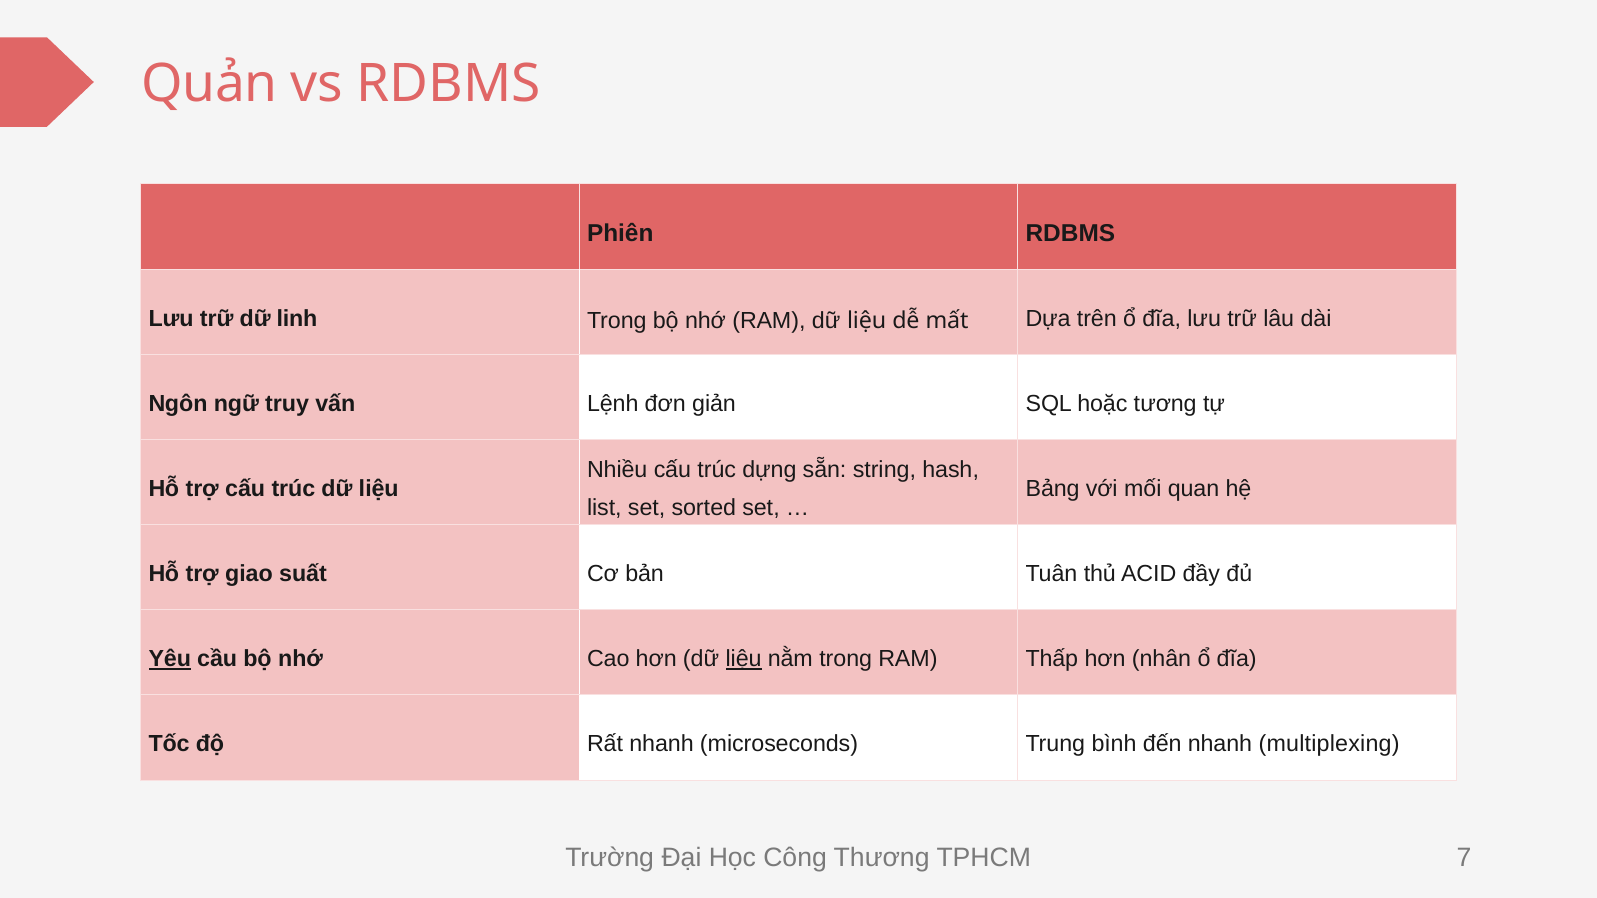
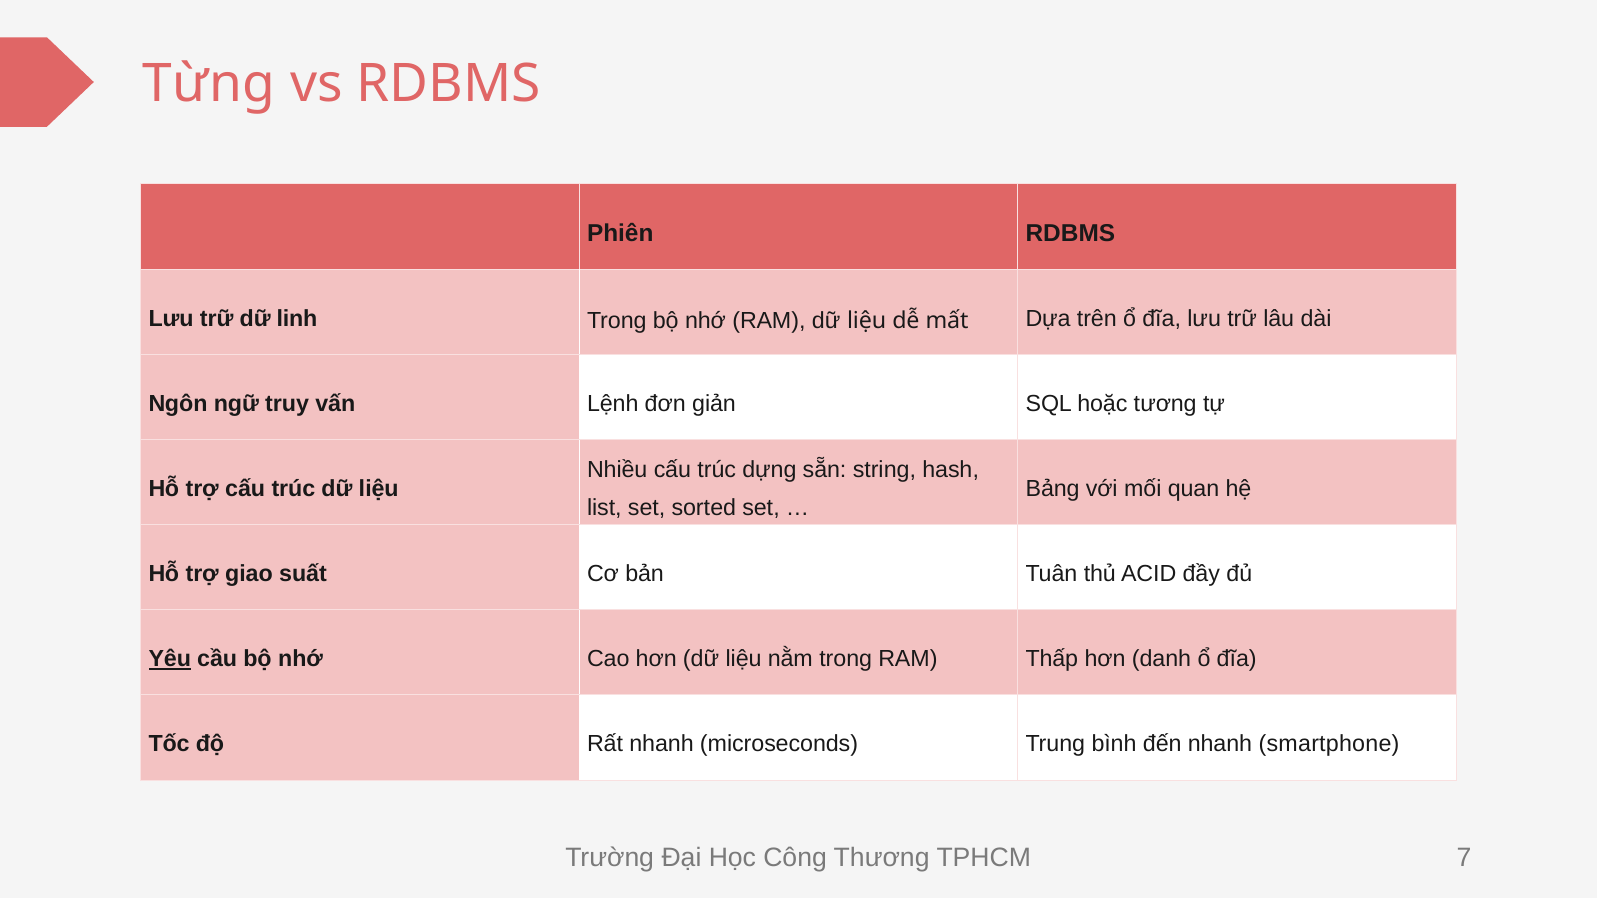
Quản: Quản -> Từng
liệu at (744, 659) underline: present -> none
nhân: nhân -> danh
multiplexing: multiplexing -> smartphone
